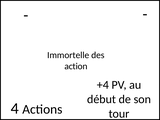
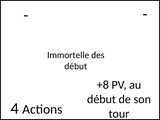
action at (76, 66): action -> début
+4: +4 -> +8
